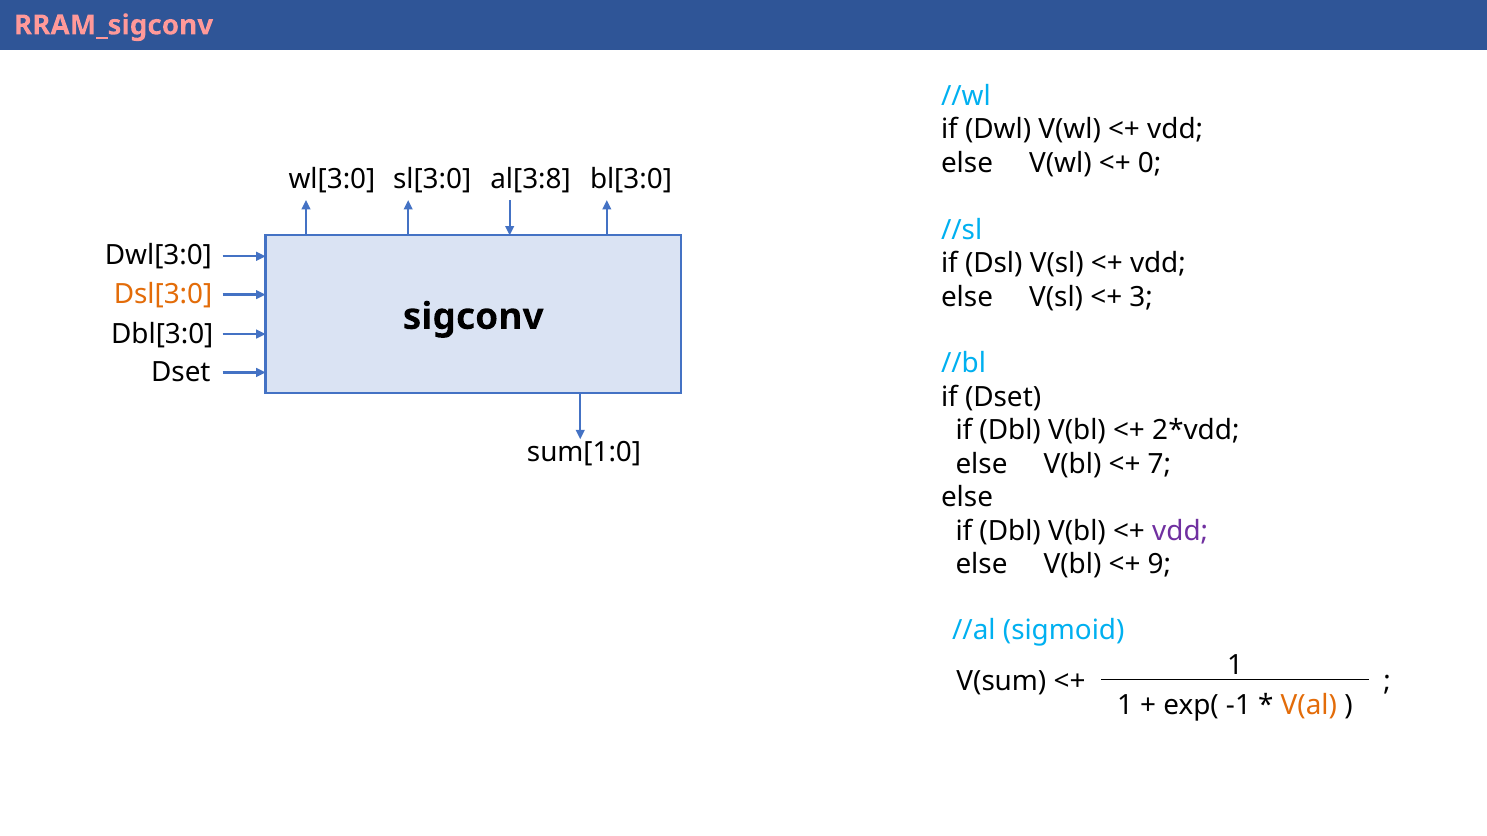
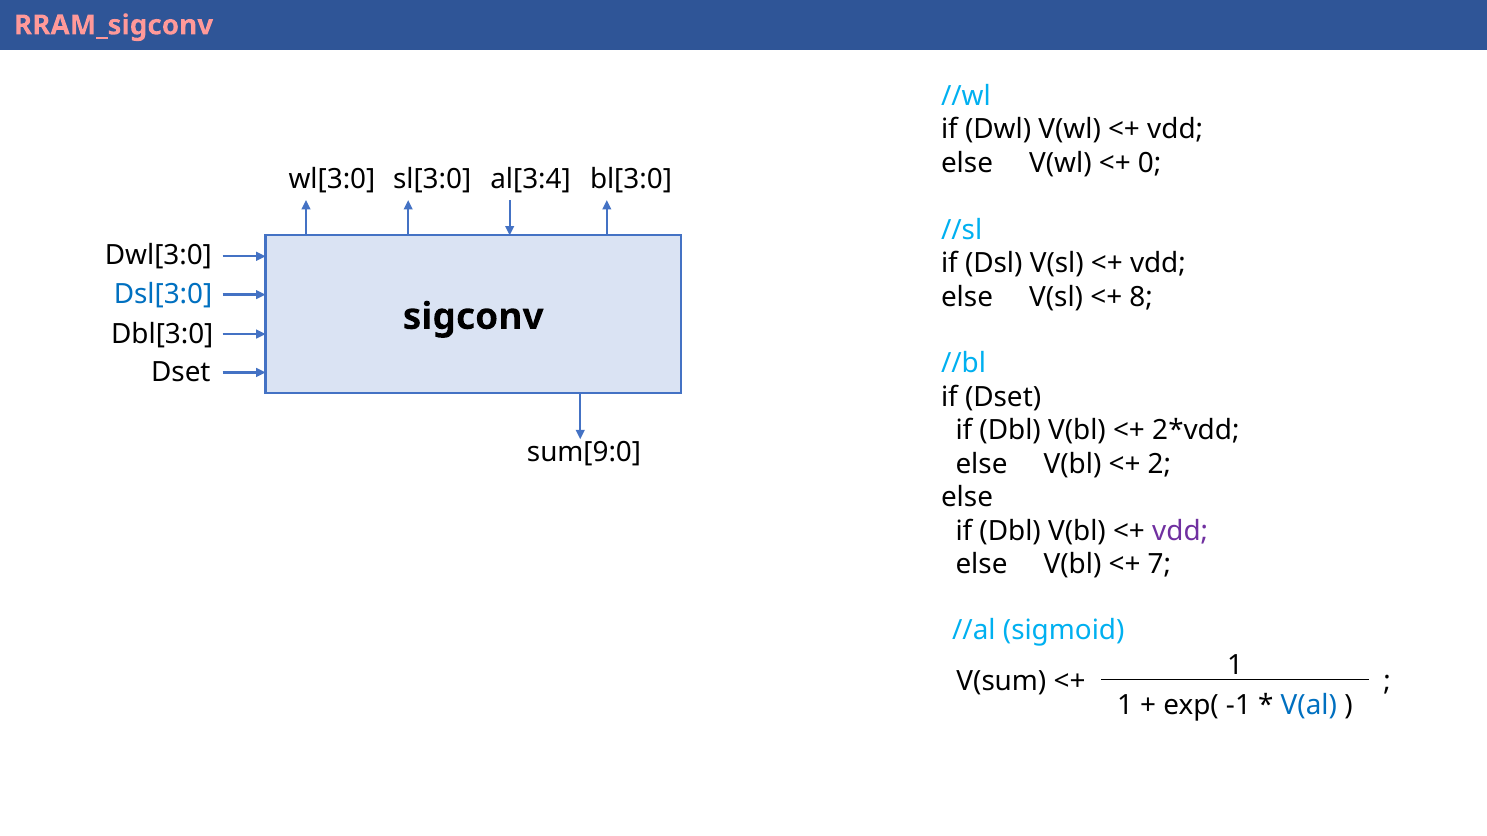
al[3:8: al[3:8 -> al[3:4
Dsl[3:0 colour: orange -> blue
3: 3 -> 8
sum[1:0: sum[1:0 -> sum[9:0
7: 7 -> 2
9: 9 -> 7
V(al colour: orange -> blue
